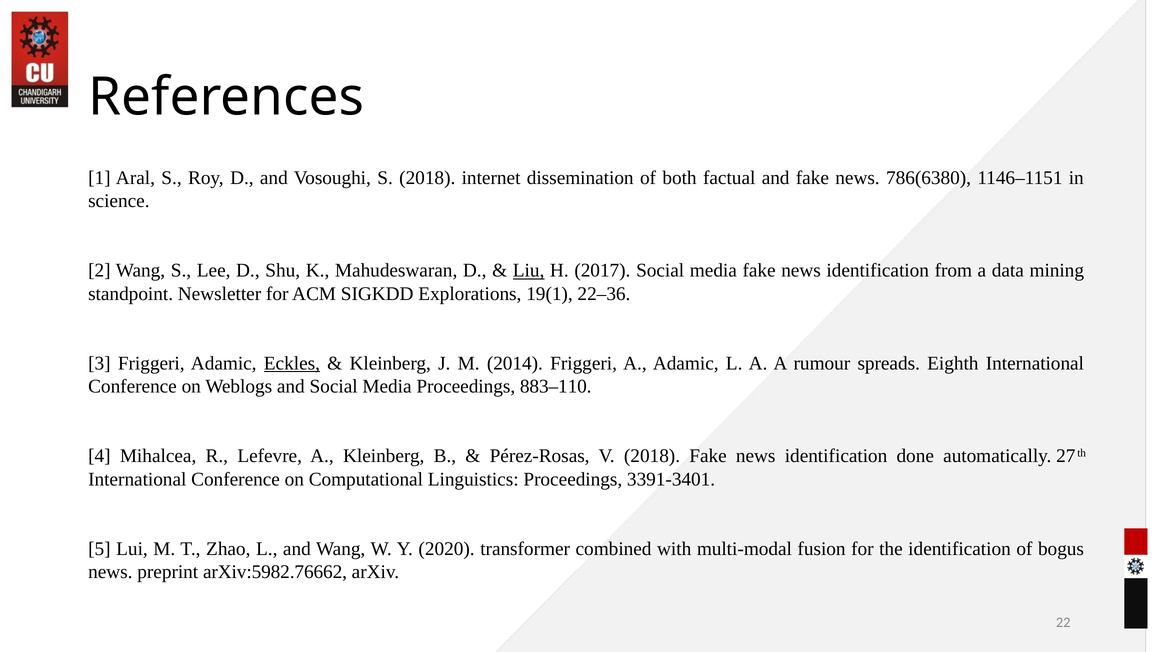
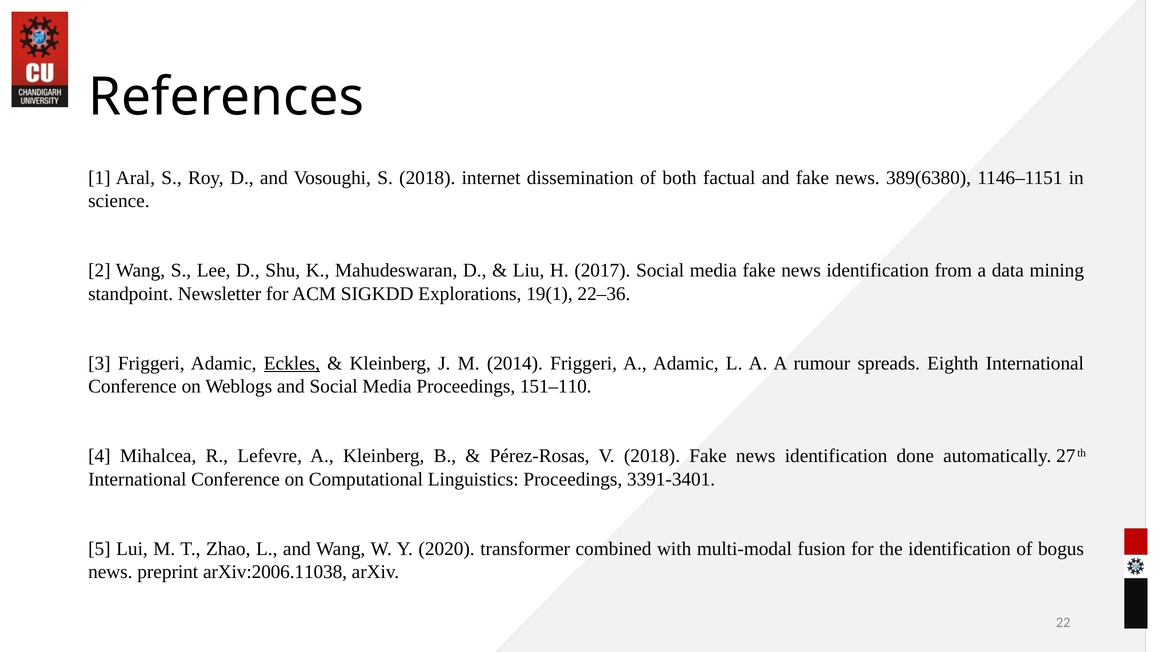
786(6380: 786(6380 -> 389(6380
Liu underline: present -> none
883–110: 883–110 -> 151–110
arXiv:5982.76662: arXiv:5982.76662 -> arXiv:2006.11038
